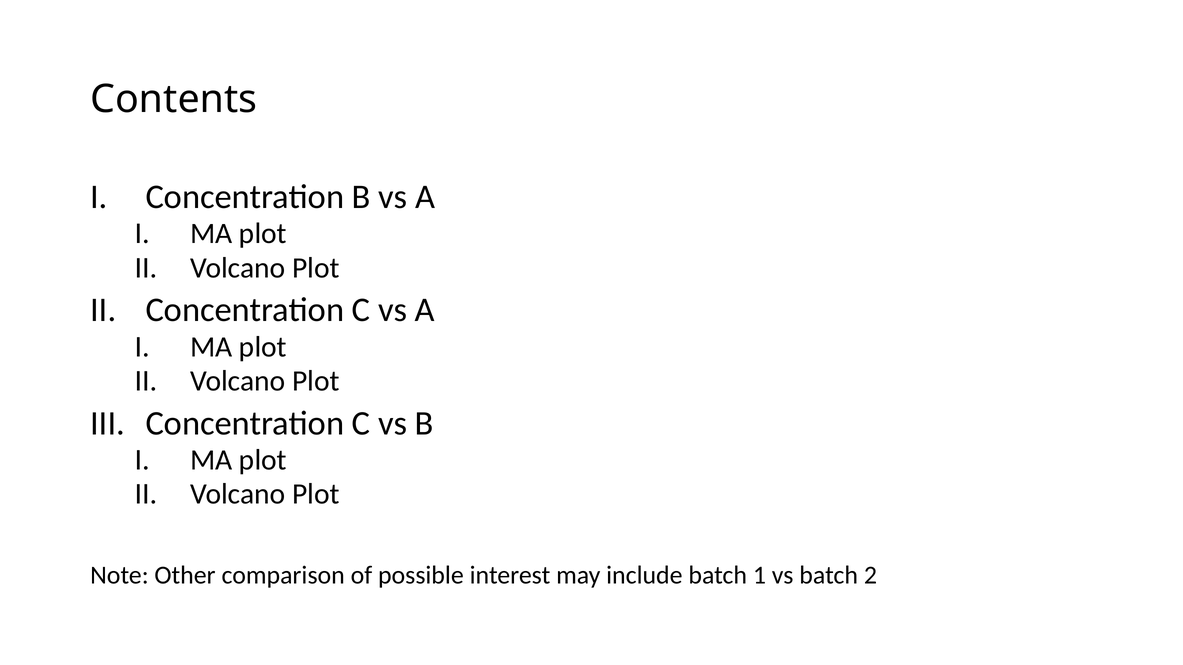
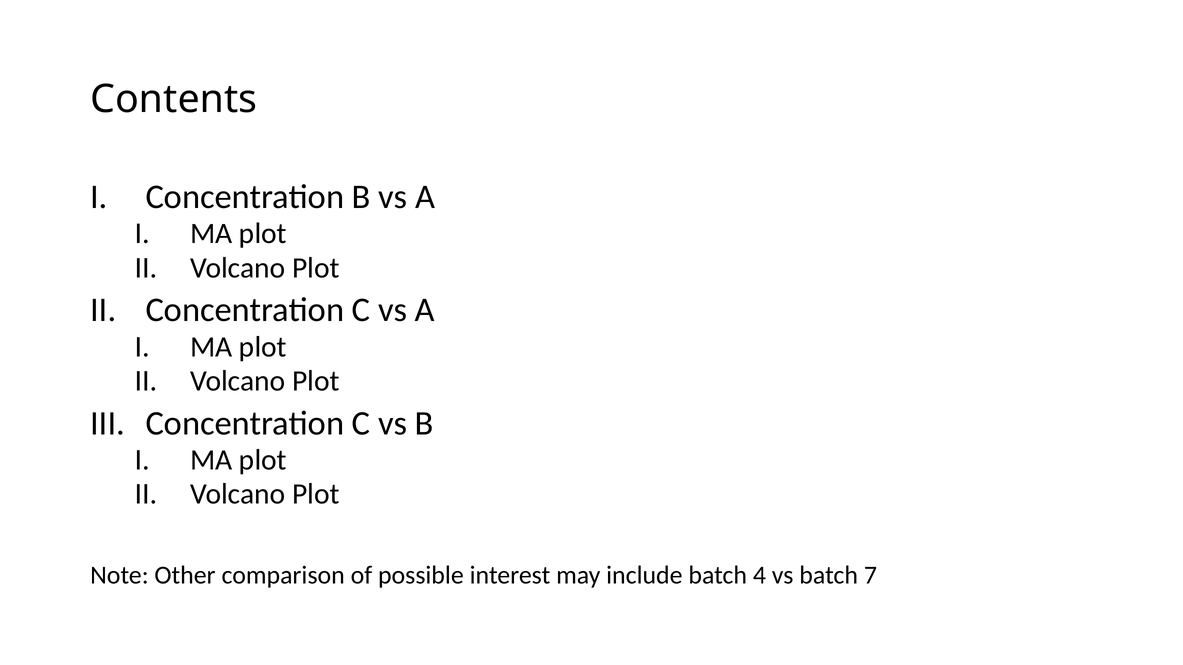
1: 1 -> 4
2: 2 -> 7
